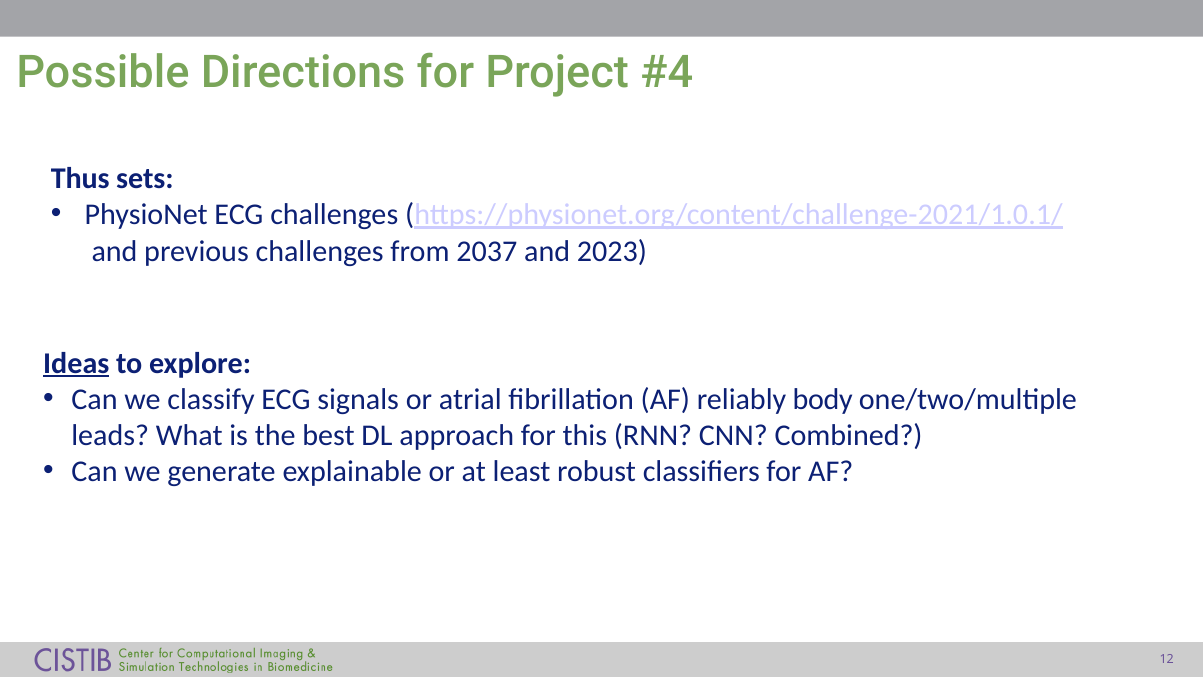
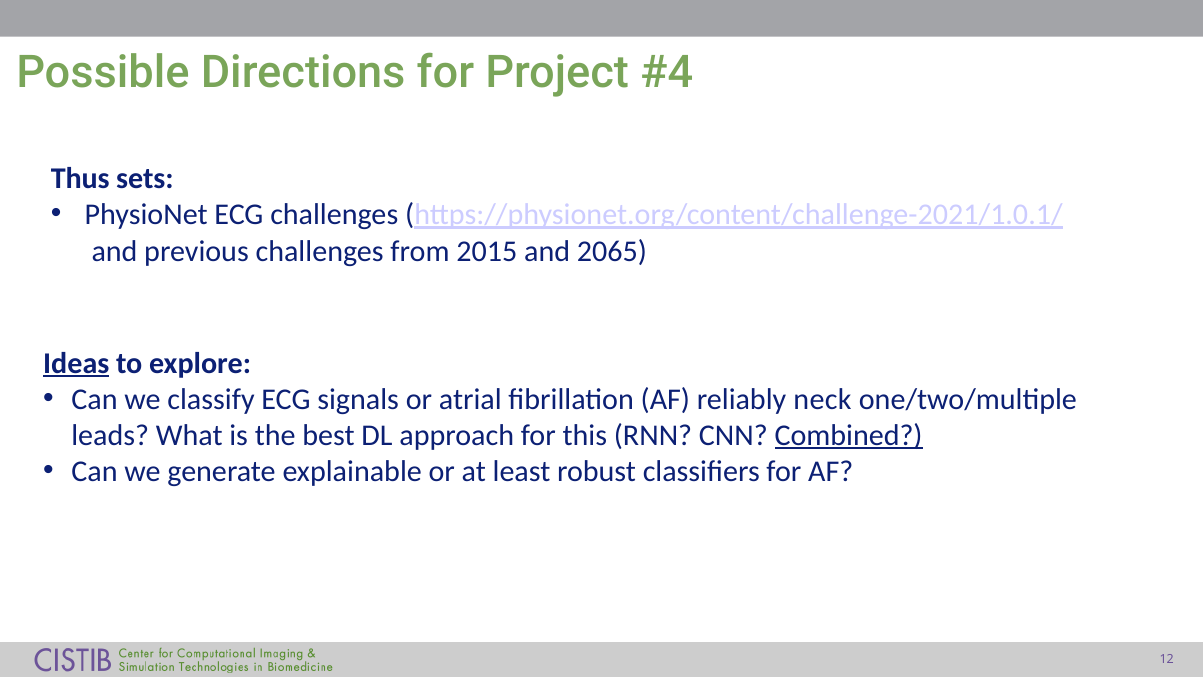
2037: 2037 -> 2015
2023: 2023 -> 2065
body: body -> neck
Combined underline: none -> present
